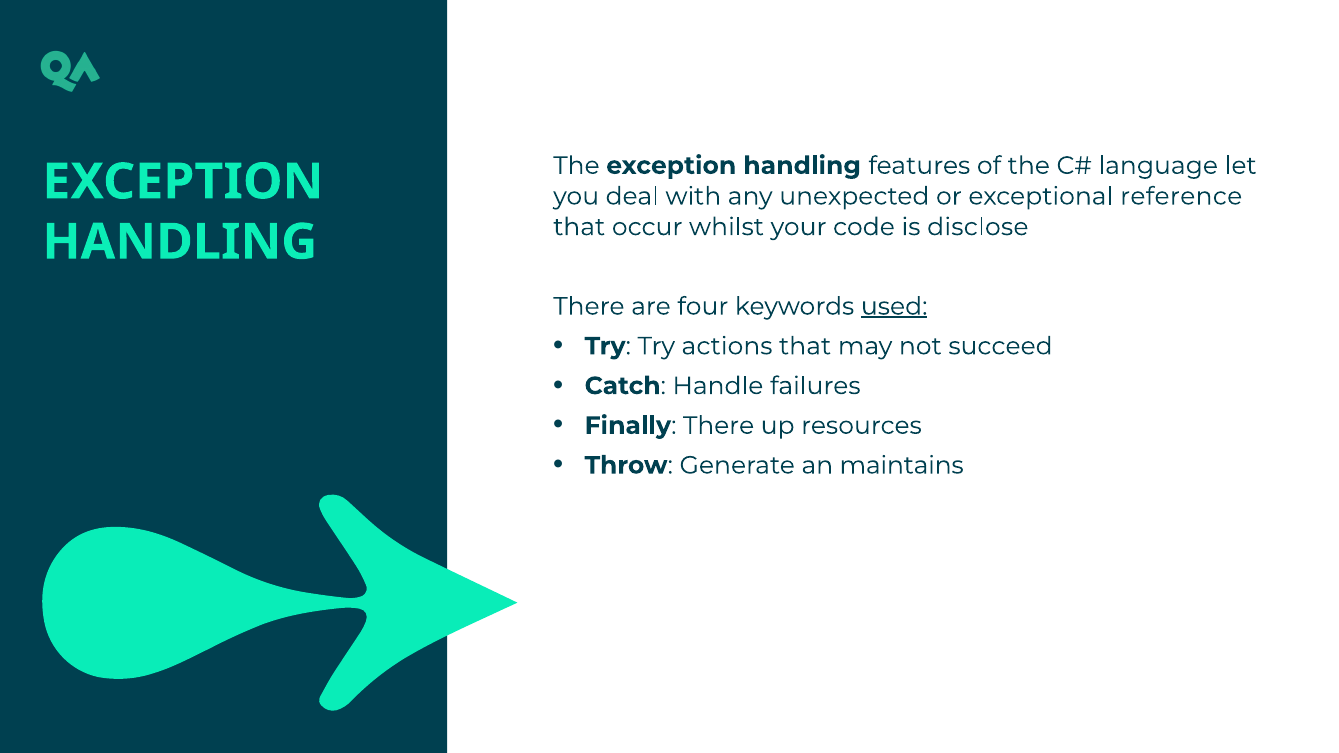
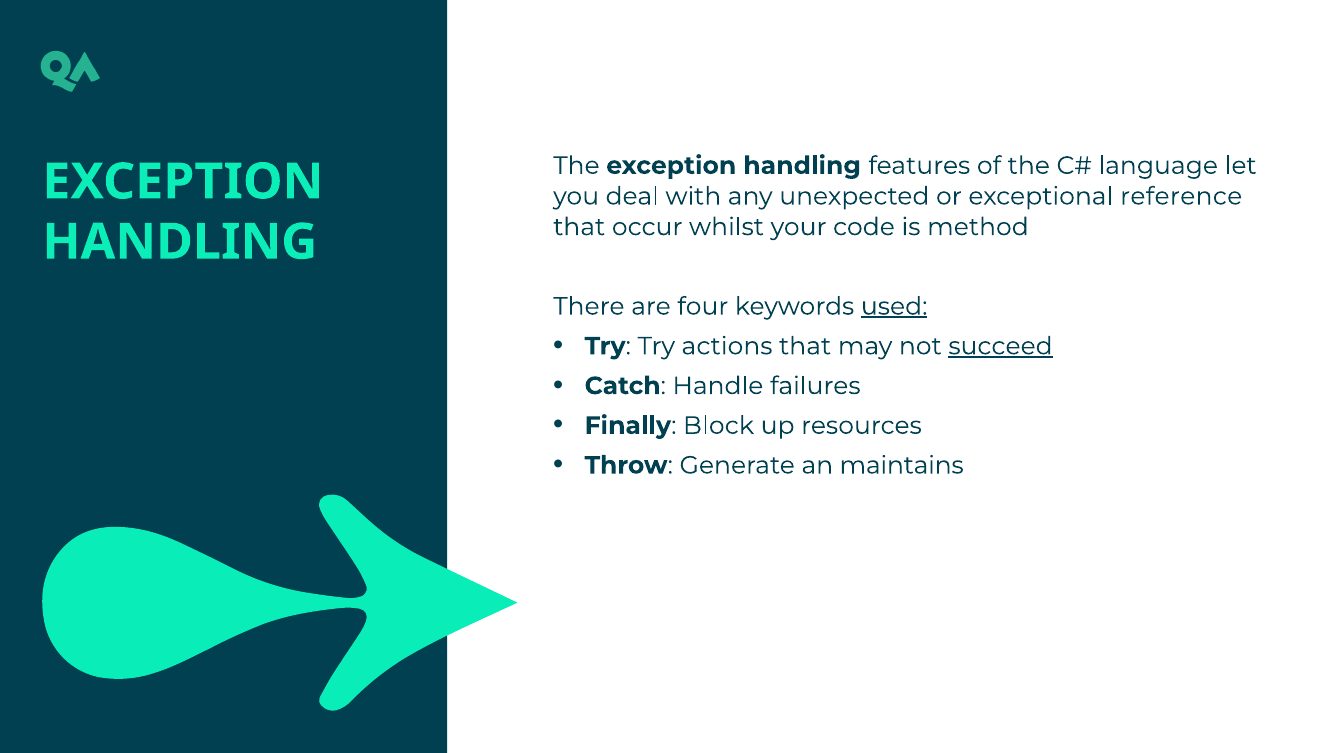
disclose: disclose -> method
succeed underline: none -> present
Finally There: There -> Block
